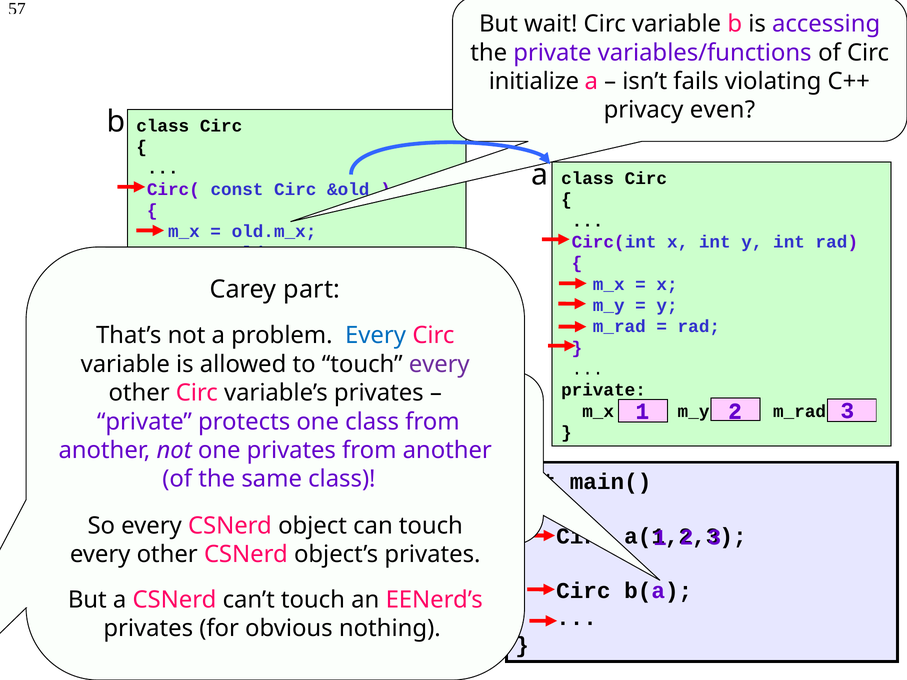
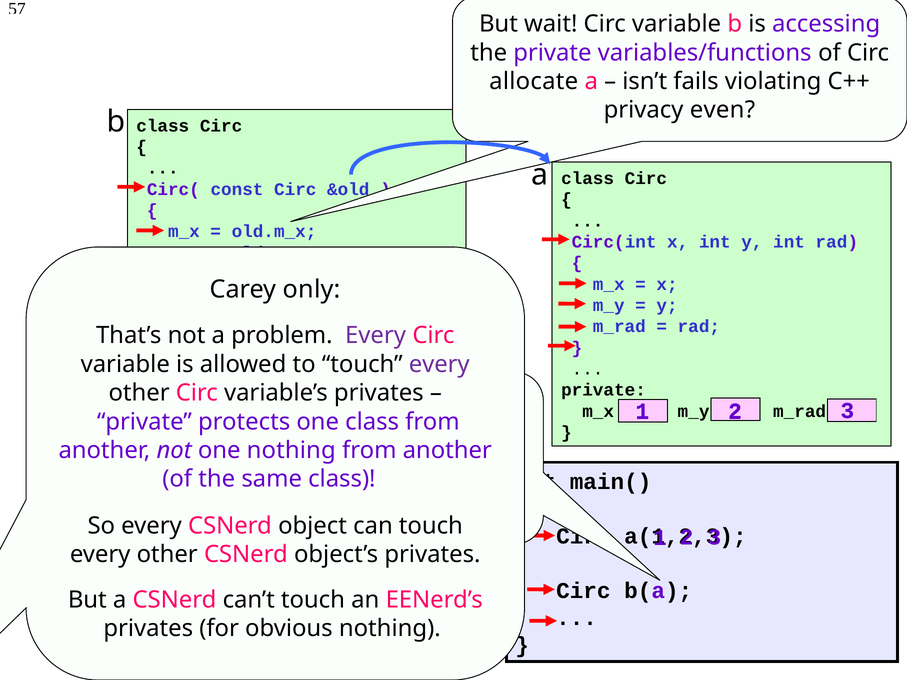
initialize at (534, 81): initialize -> allocate
part: part -> only
Every at (376, 336) colour: blue -> purple
privates at (291, 450): privates -> nothing
